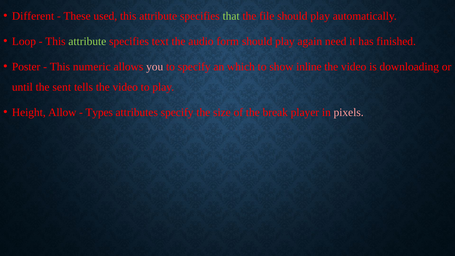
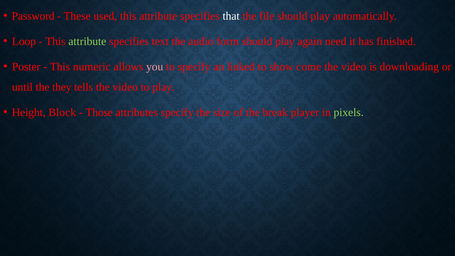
Different: Different -> Password
that colour: light green -> white
which: which -> linked
inline: inline -> come
sent: sent -> they
Allow: Allow -> Block
Types: Types -> Those
pixels colour: pink -> light green
